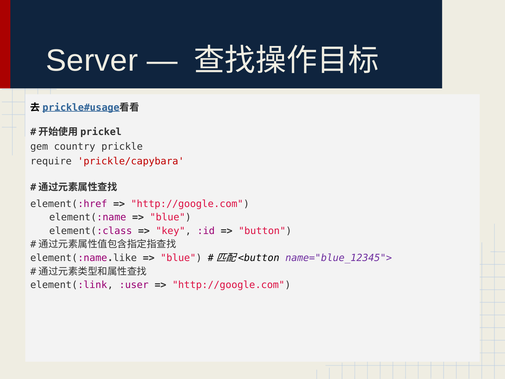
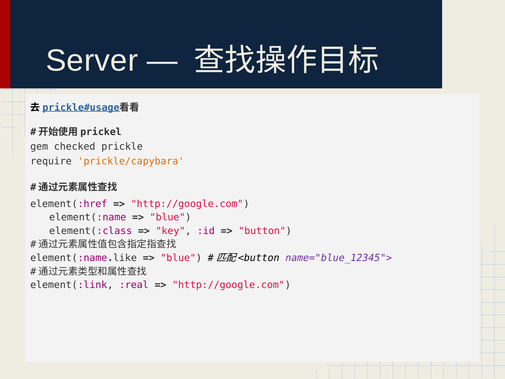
country: country -> checked
prickle/capybara colour: red -> orange
:user: :user -> :real
